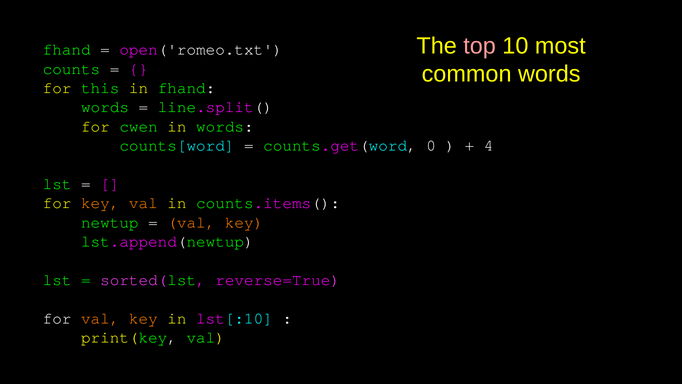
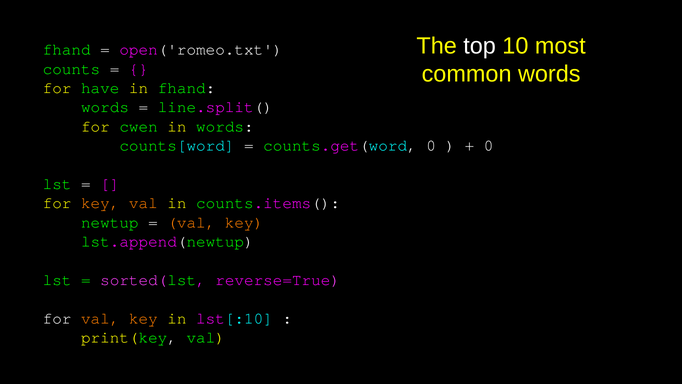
top colour: pink -> white
this: this -> have
4 at (489, 145): 4 -> 0
